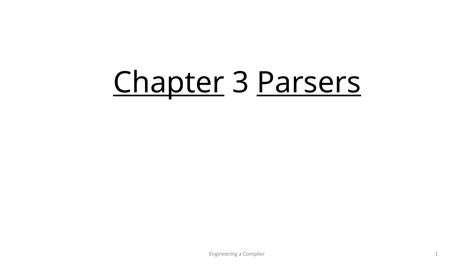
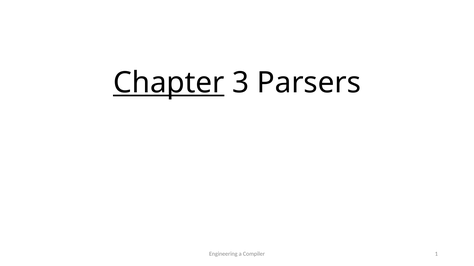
Parsers underline: present -> none
